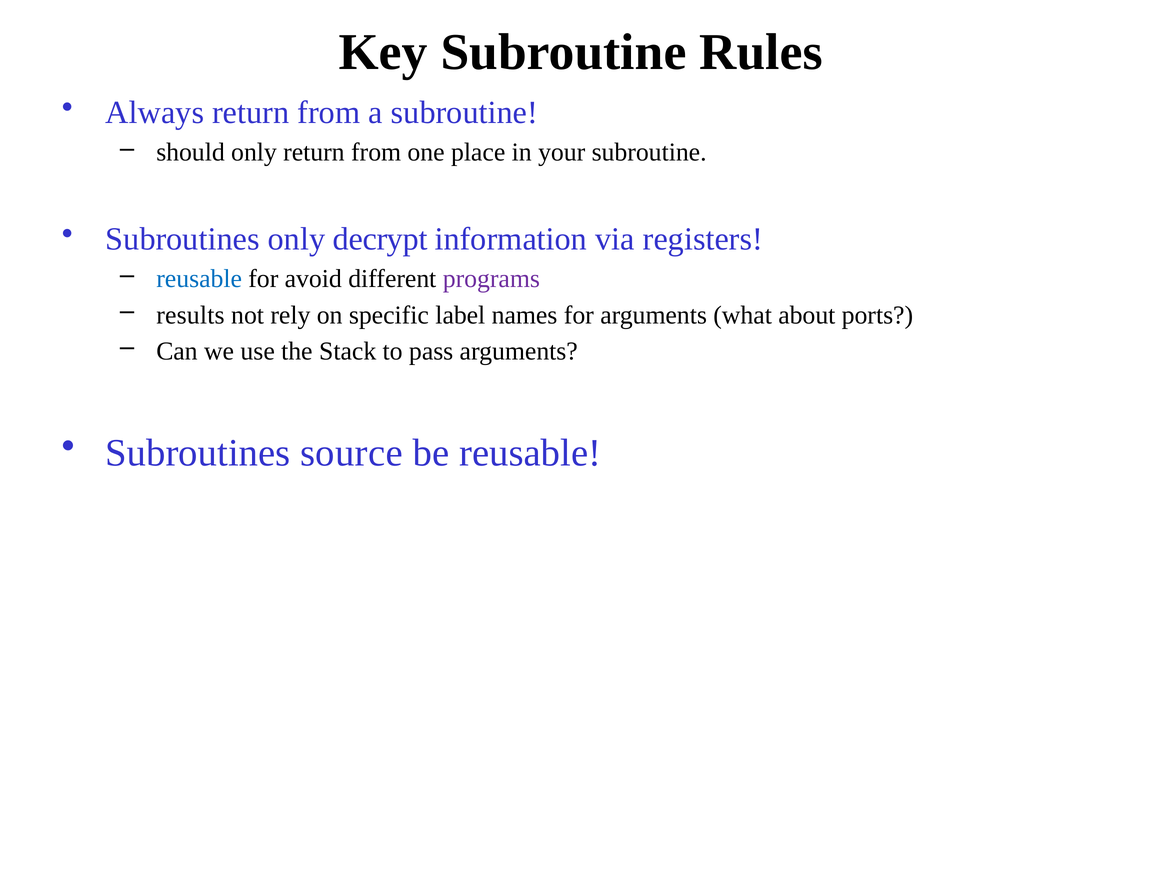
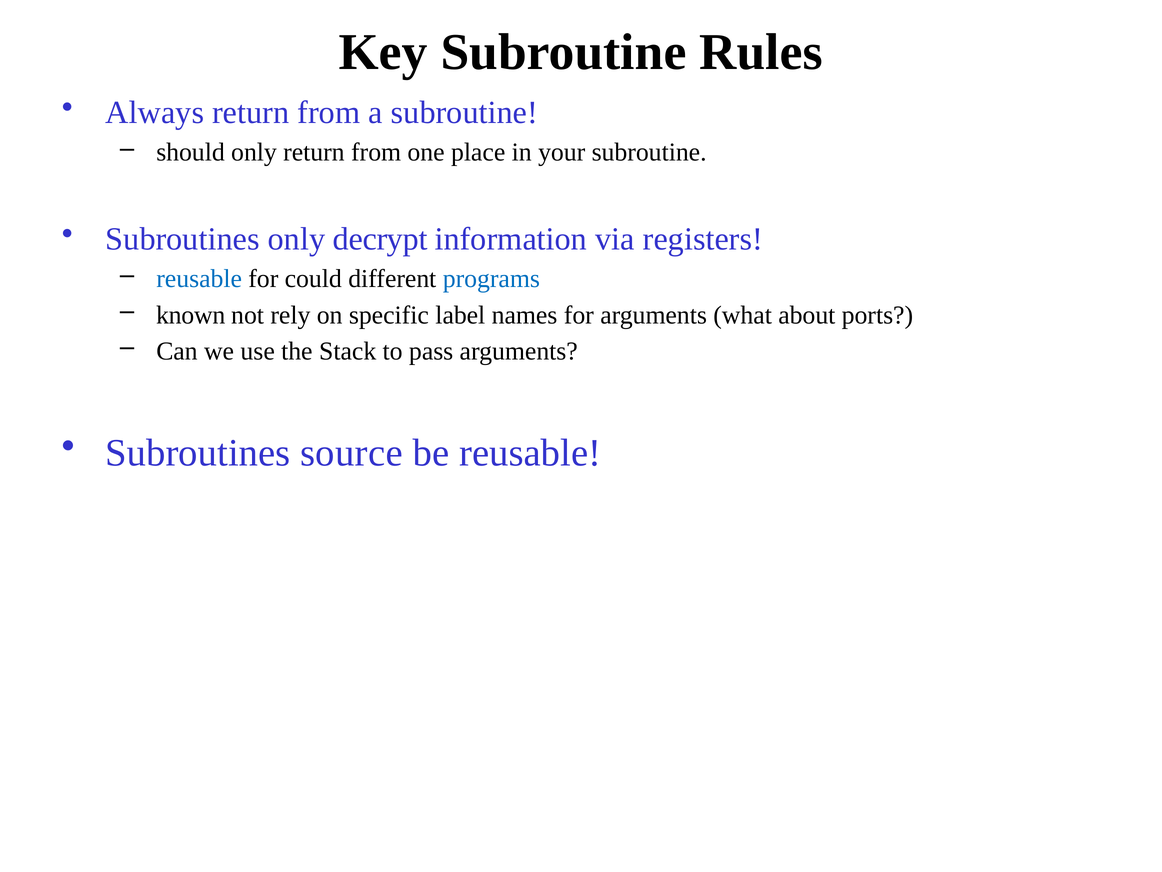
avoid: avoid -> could
programs colour: purple -> blue
results: results -> known
